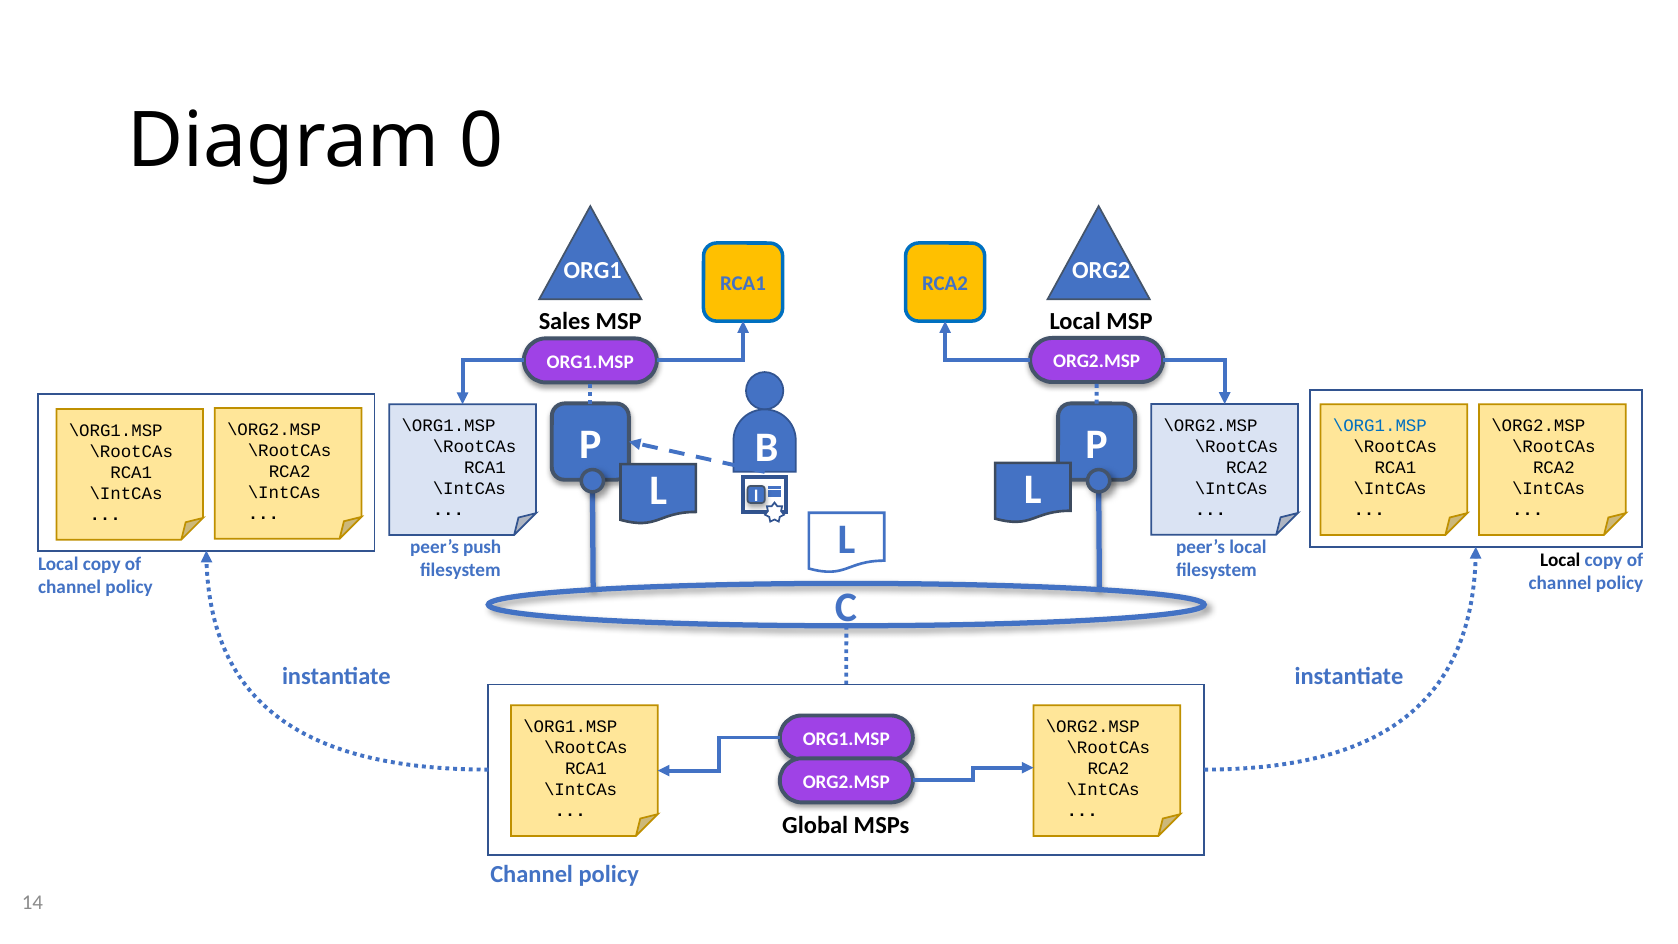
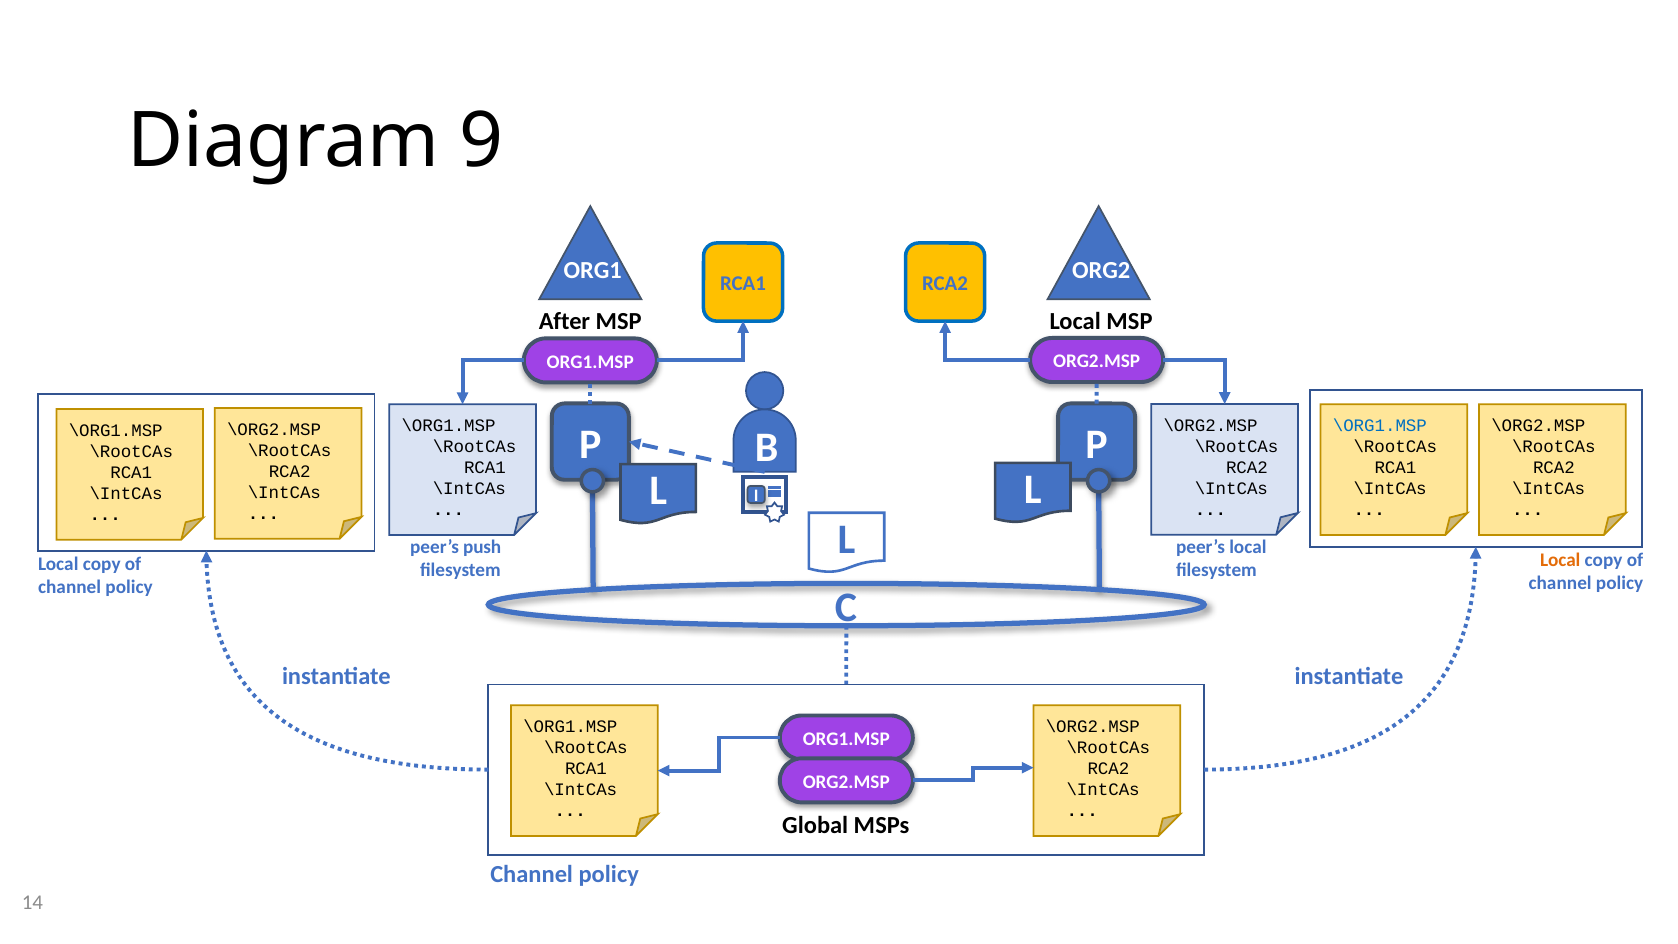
0: 0 -> 9
Sales: Sales -> After
Local at (1560, 560) colour: black -> orange
